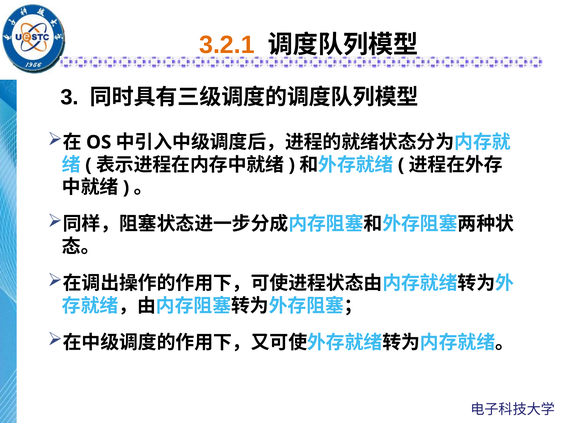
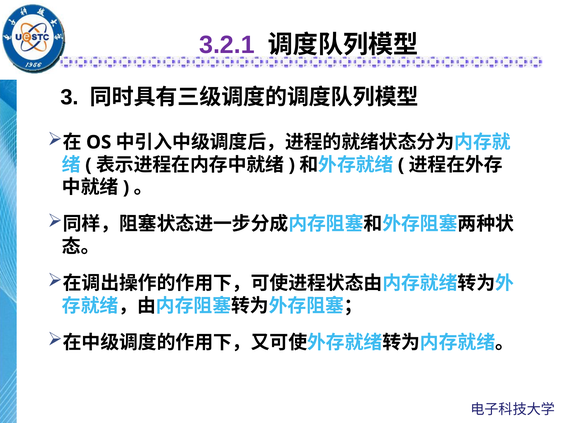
3.2.1 colour: orange -> purple
